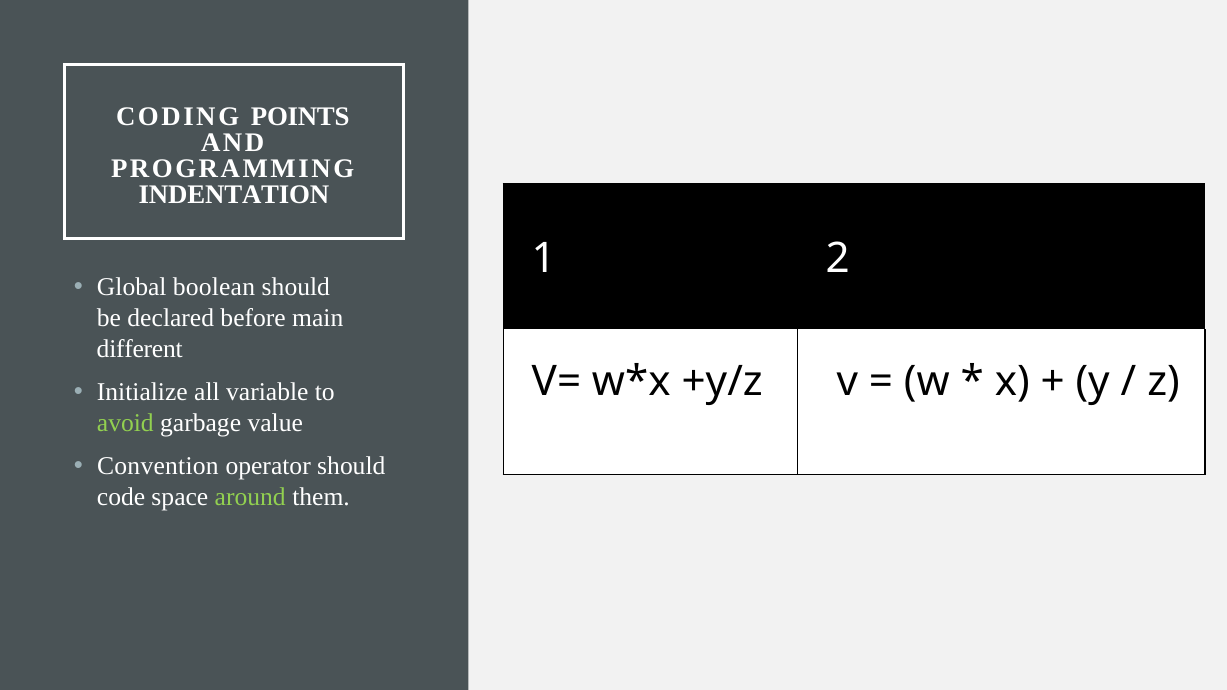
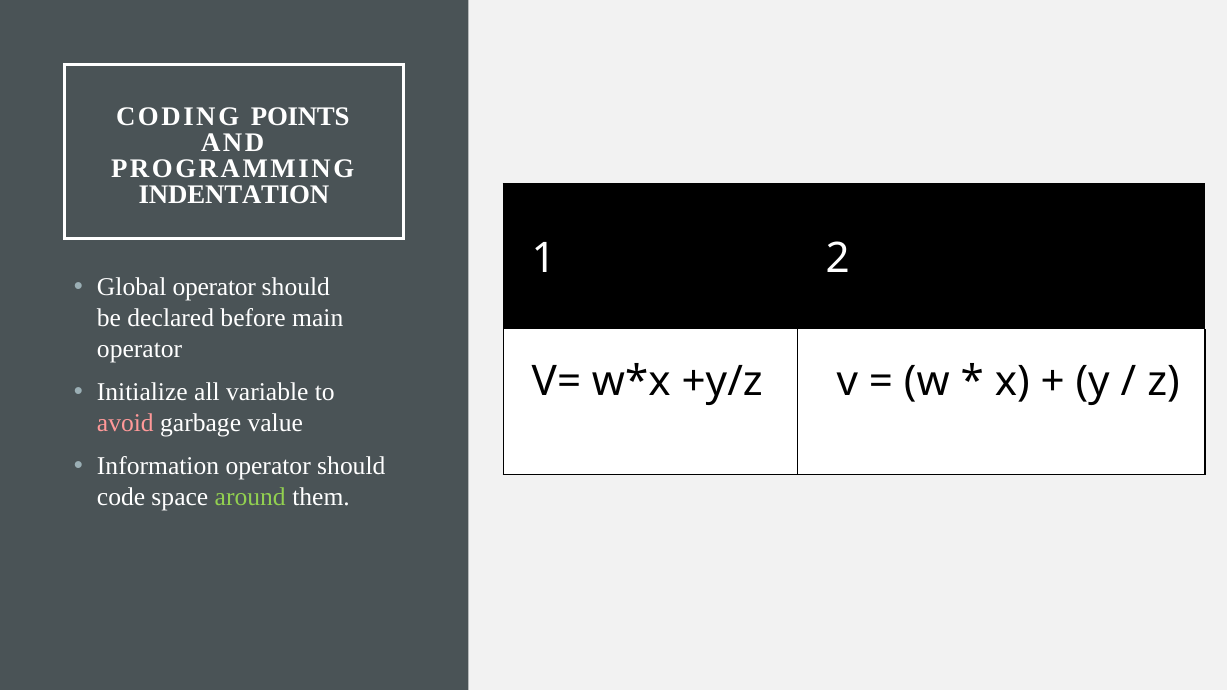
Global boolean: boolean -> operator
different at (140, 349): different -> operator
avoid colour: light green -> pink
Convention: Convention -> Information
